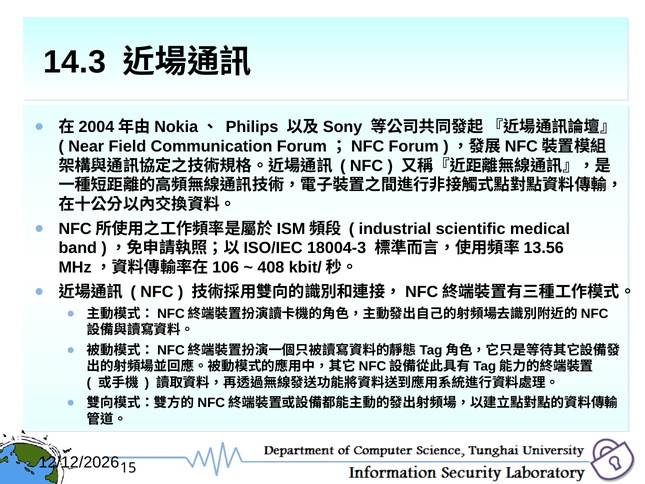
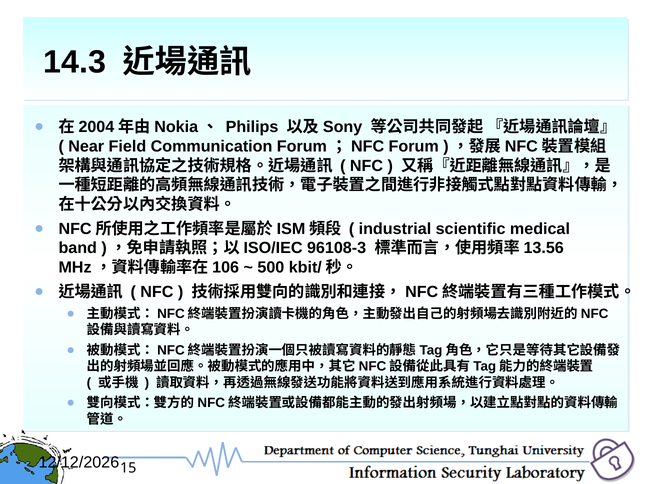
18004-3: 18004-3 -> 96108-3
408: 408 -> 500
